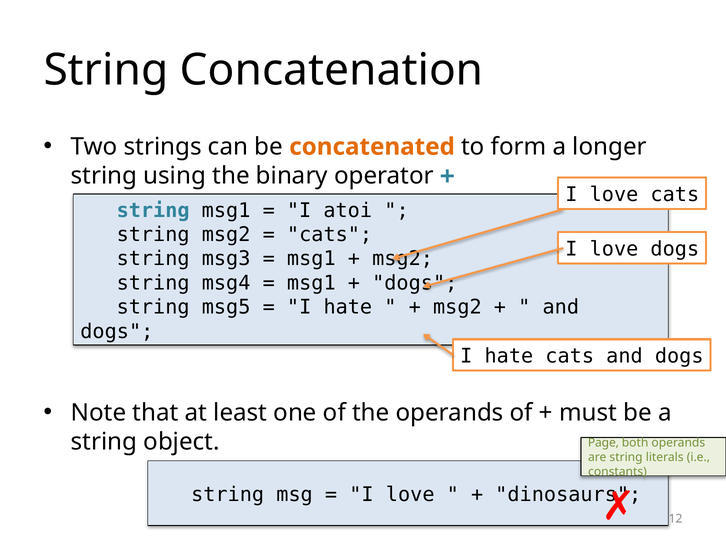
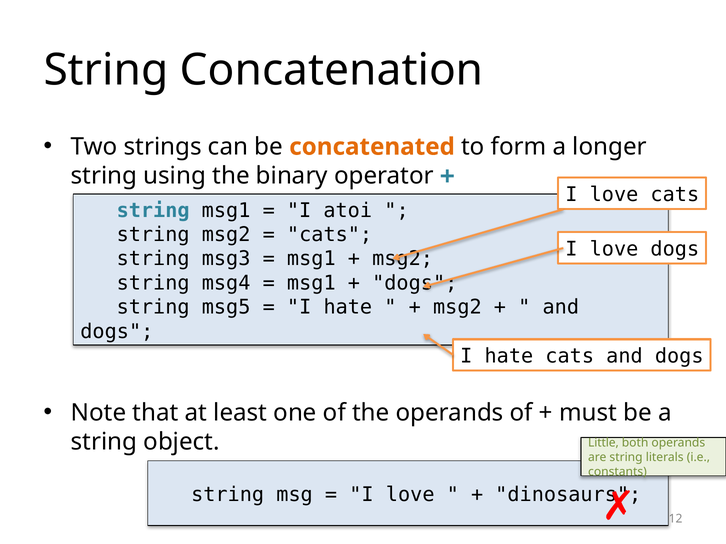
Page: Page -> Little
